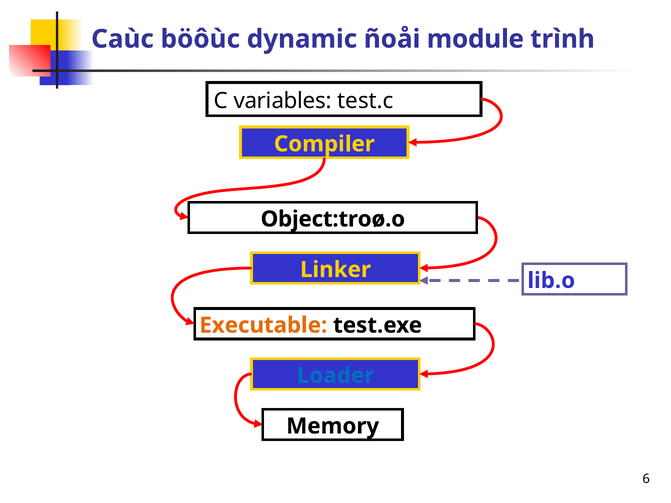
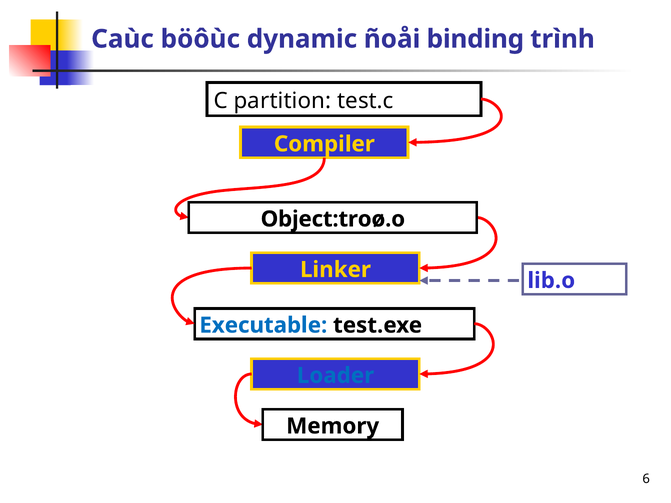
module: module -> binding
variables: variables -> partition
Executable colour: orange -> blue
